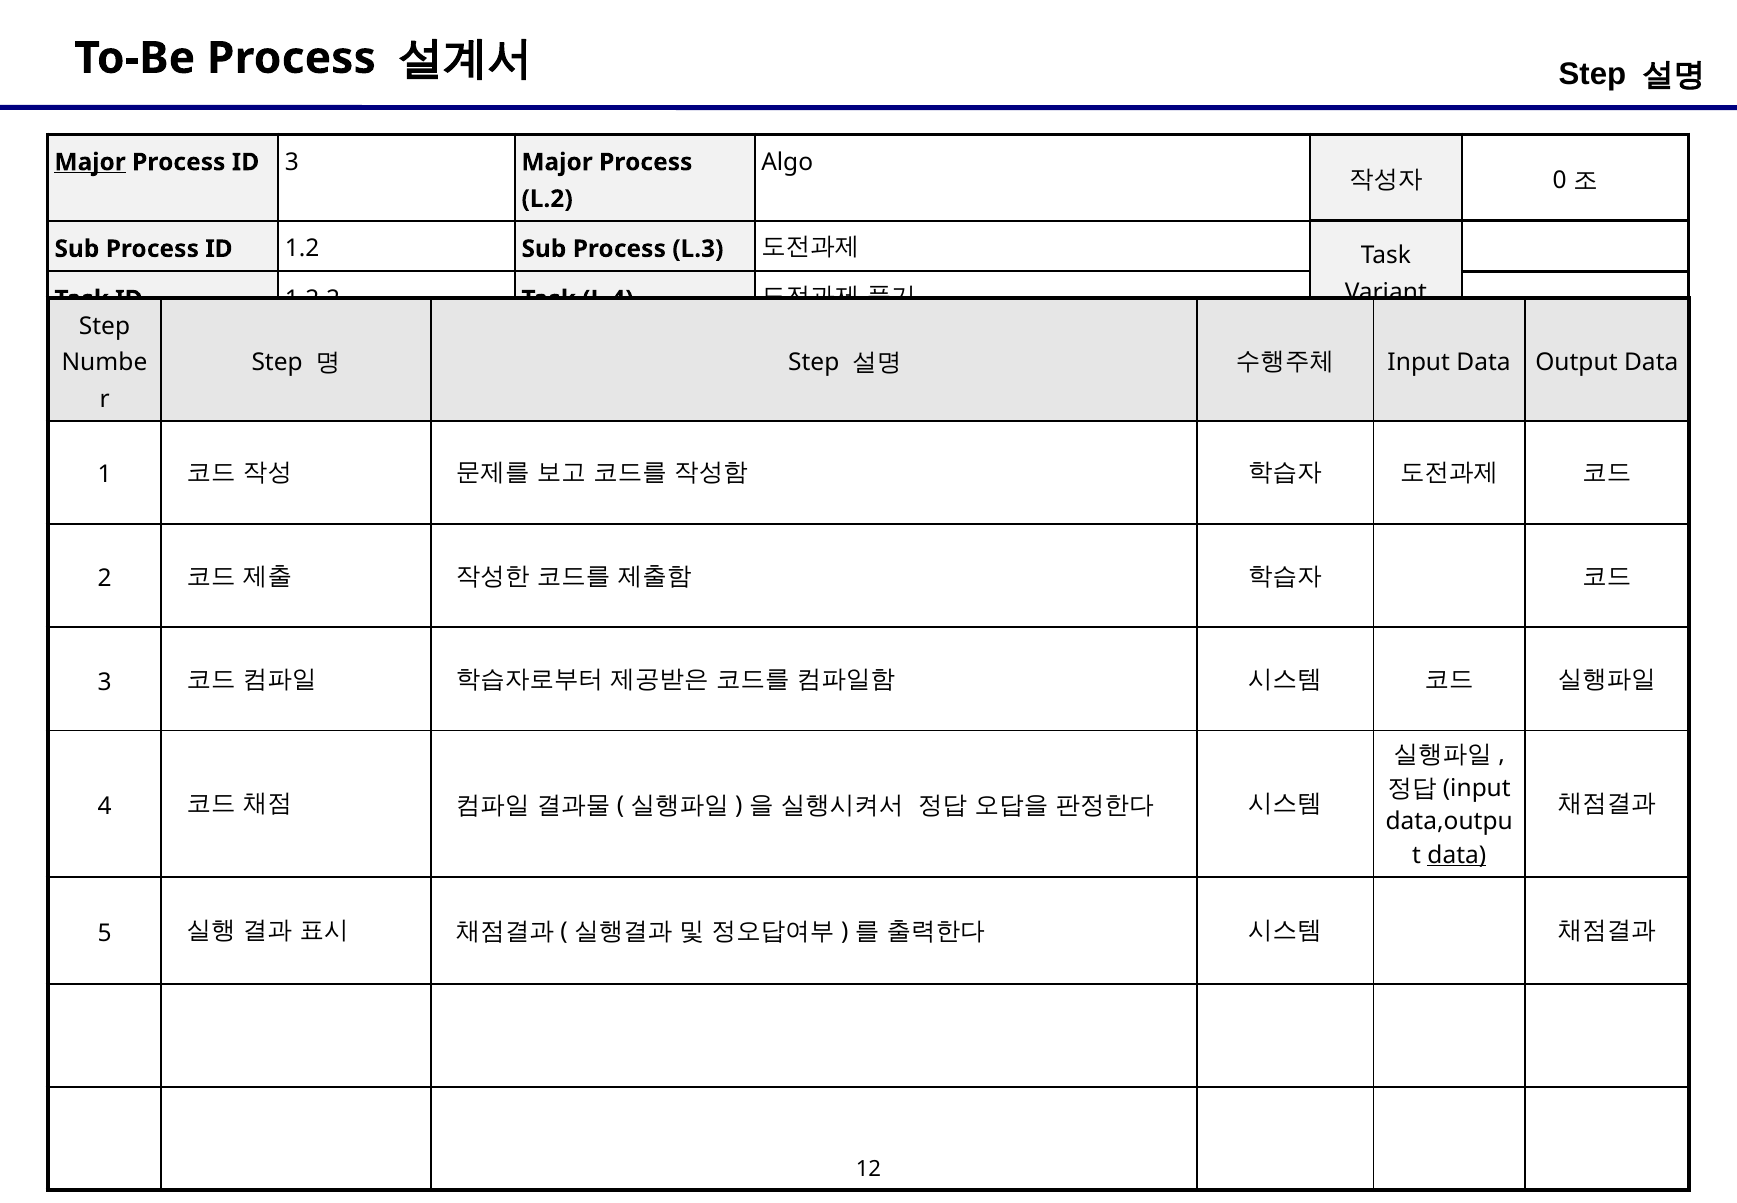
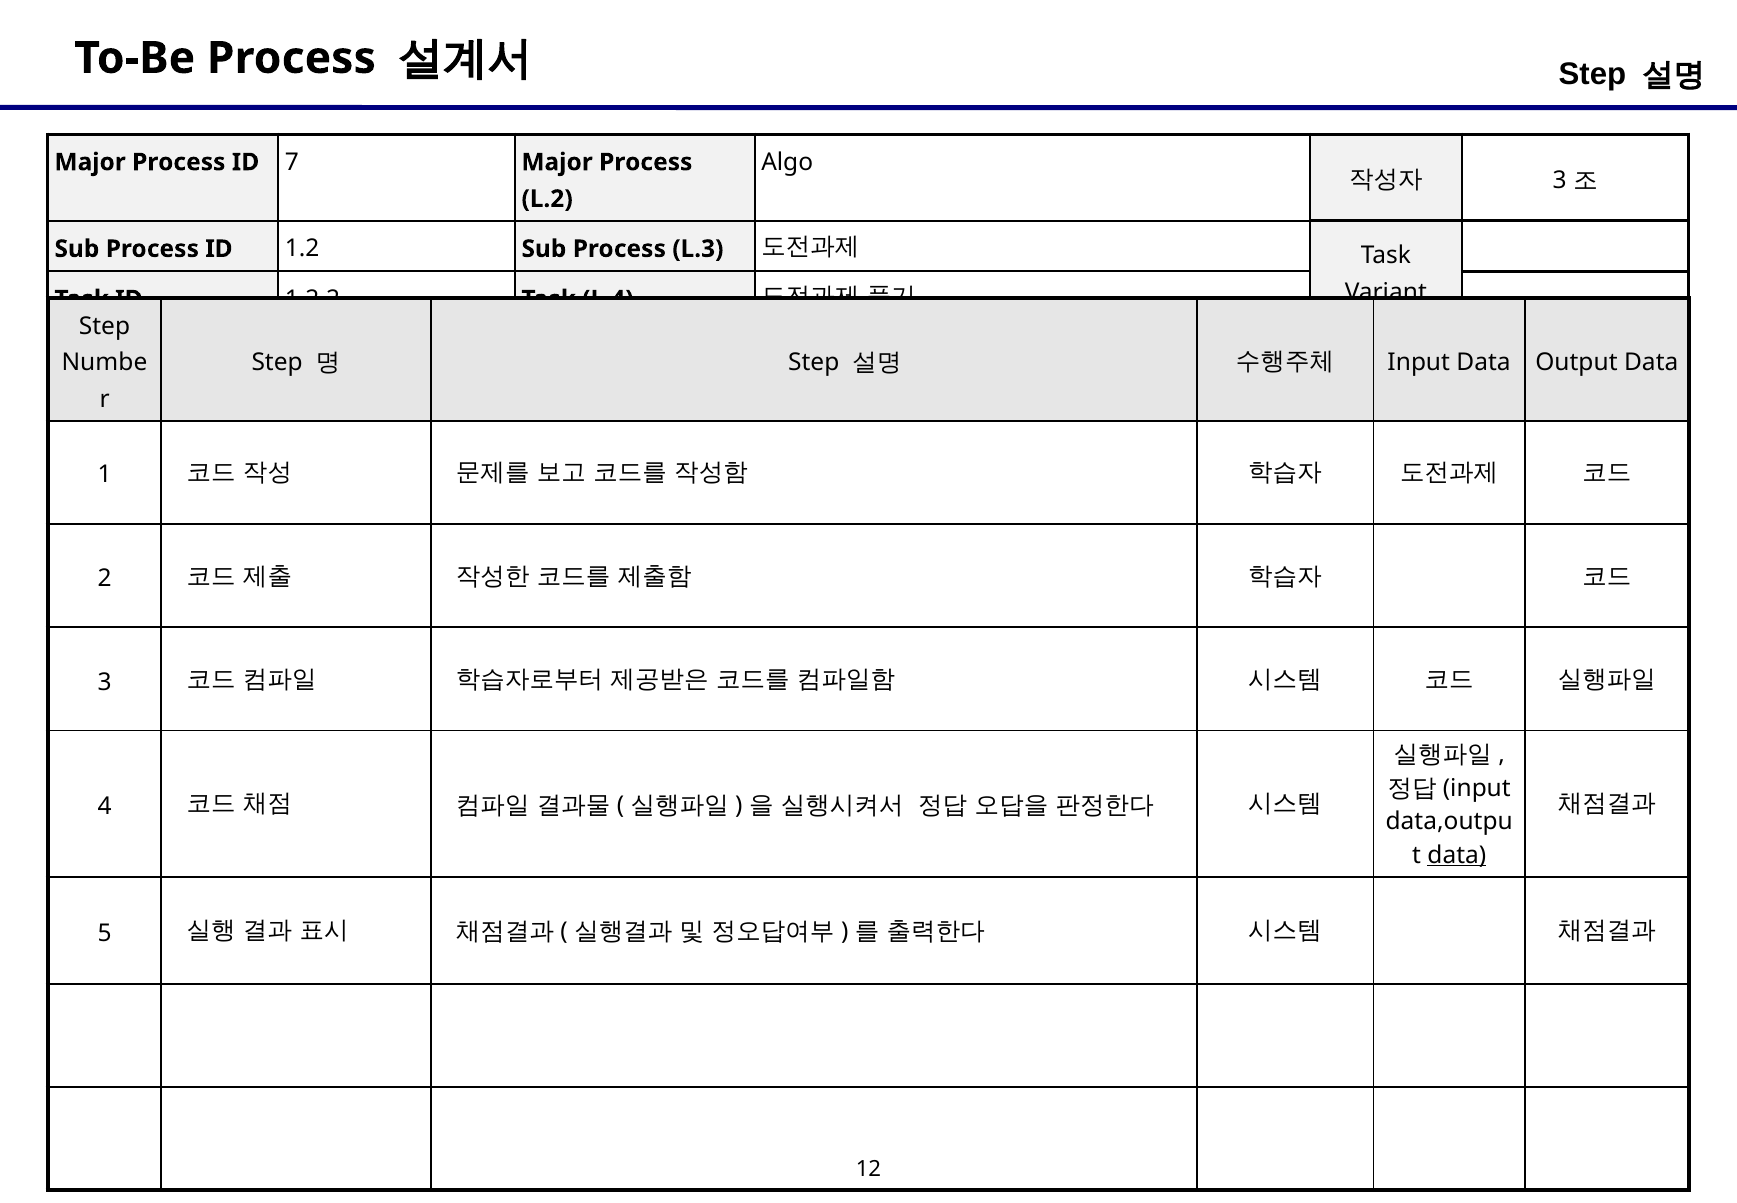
Major at (90, 162) underline: present -> none
ID 3: 3 -> 7
0 at (1560, 180): 0 -> 3
